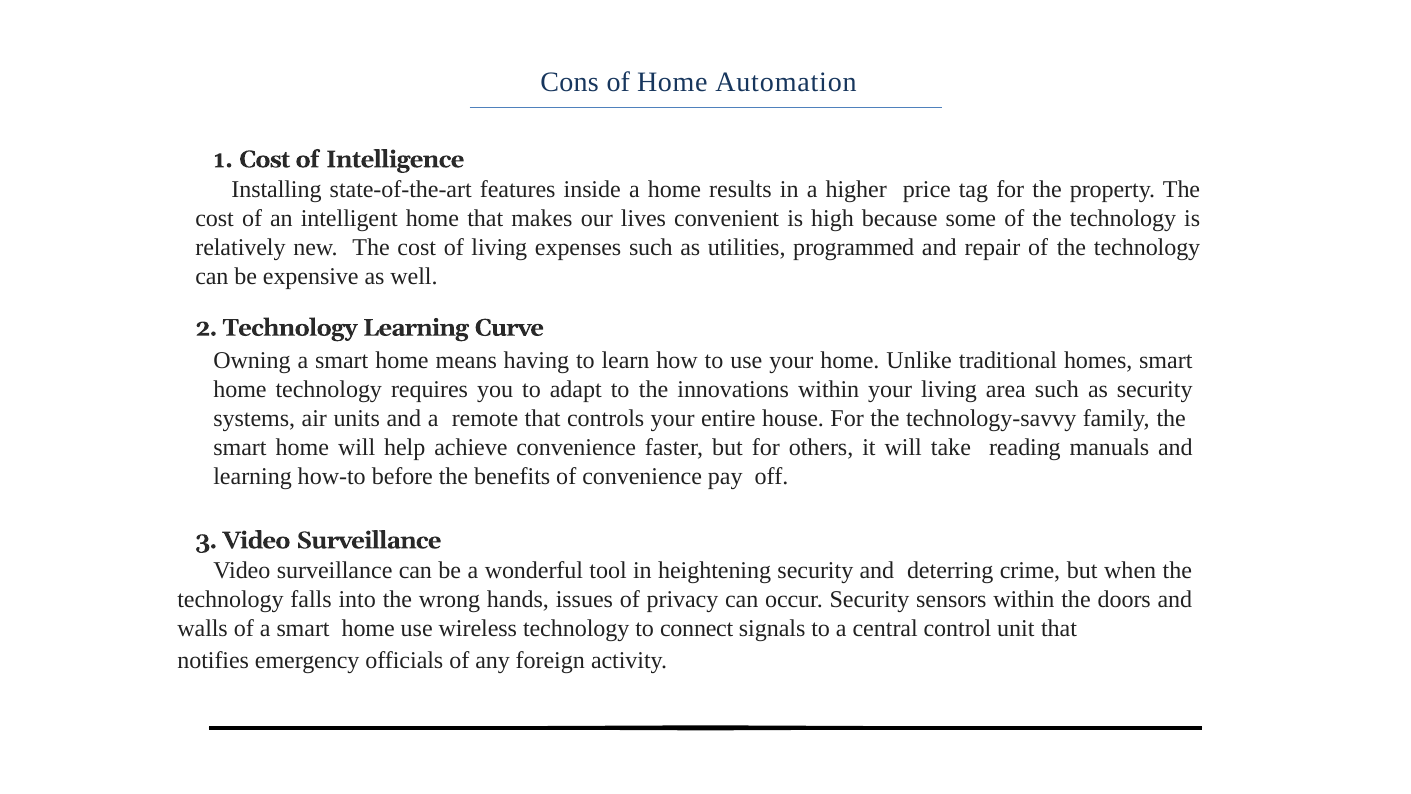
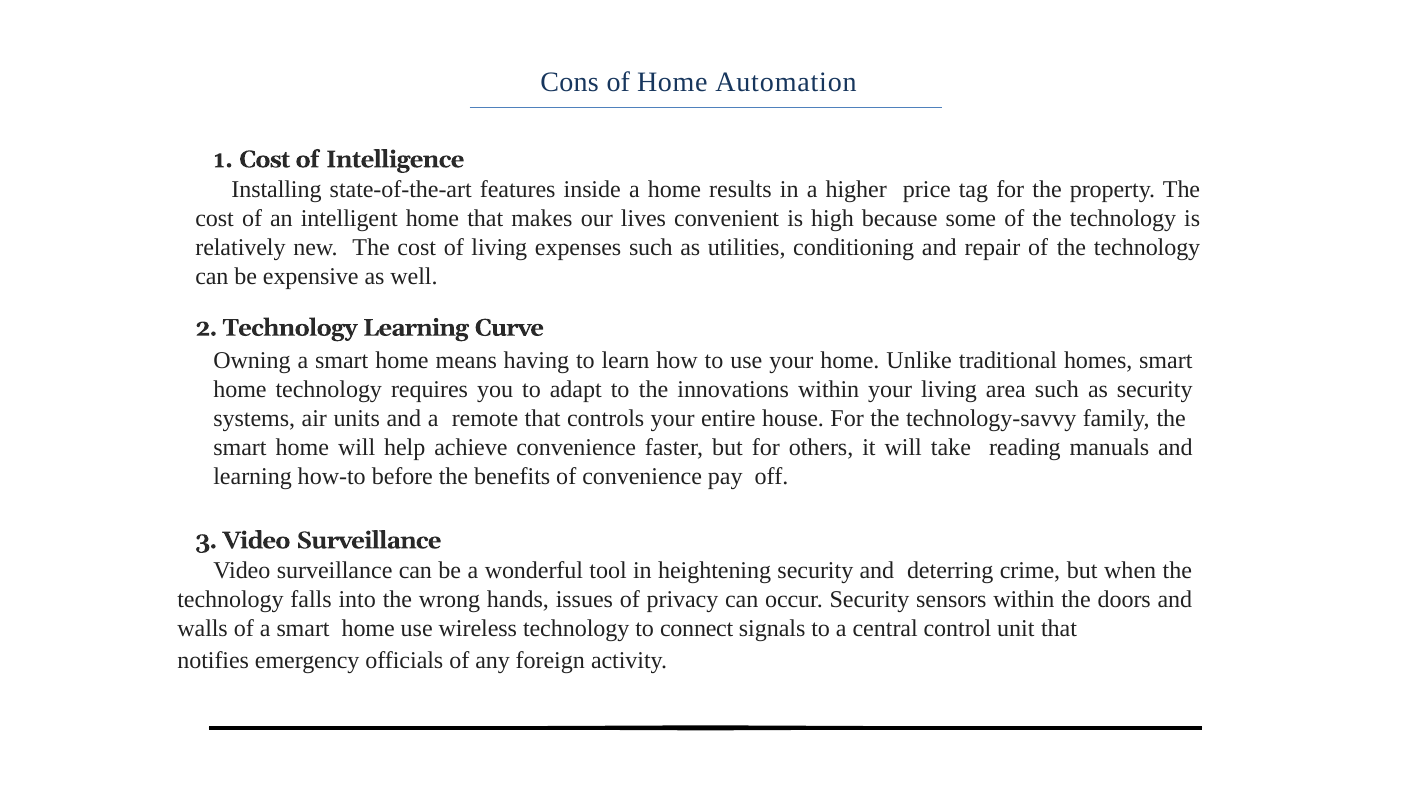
programmed: programmed -> conditioning
